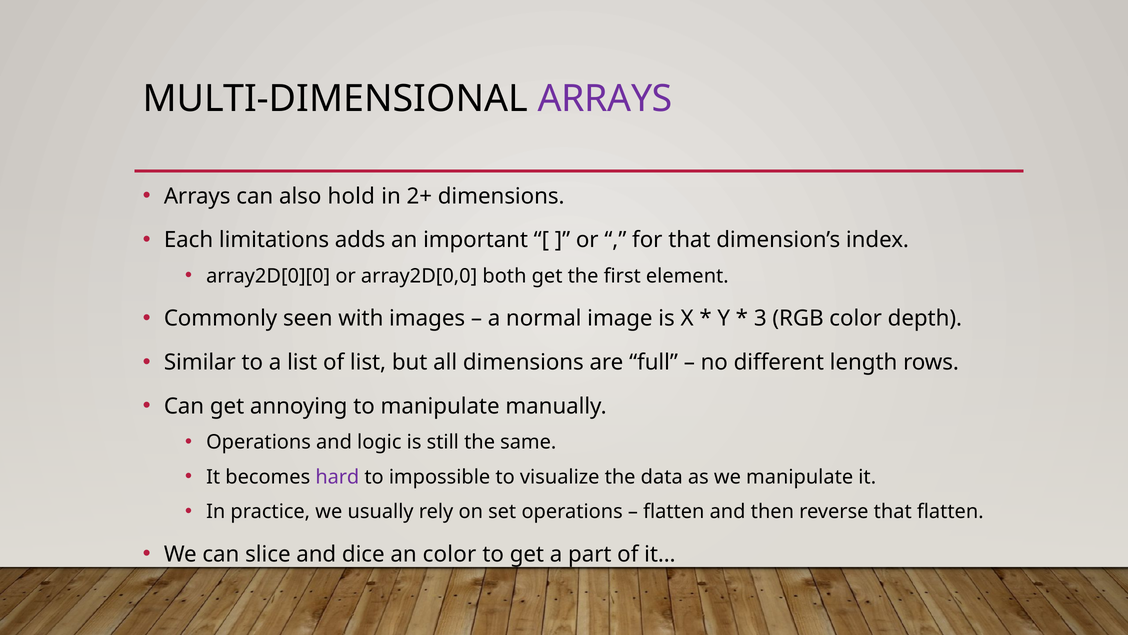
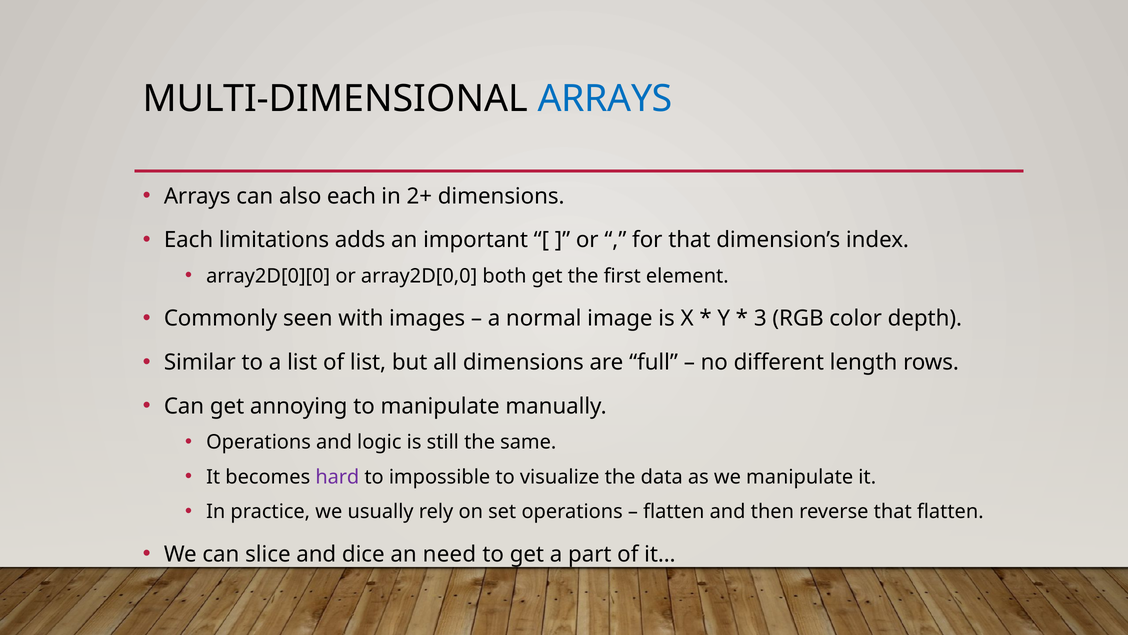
ARRAYS at (605, 99) colour: purple -> blue
also hold: hold -> each
an color: color -> need
